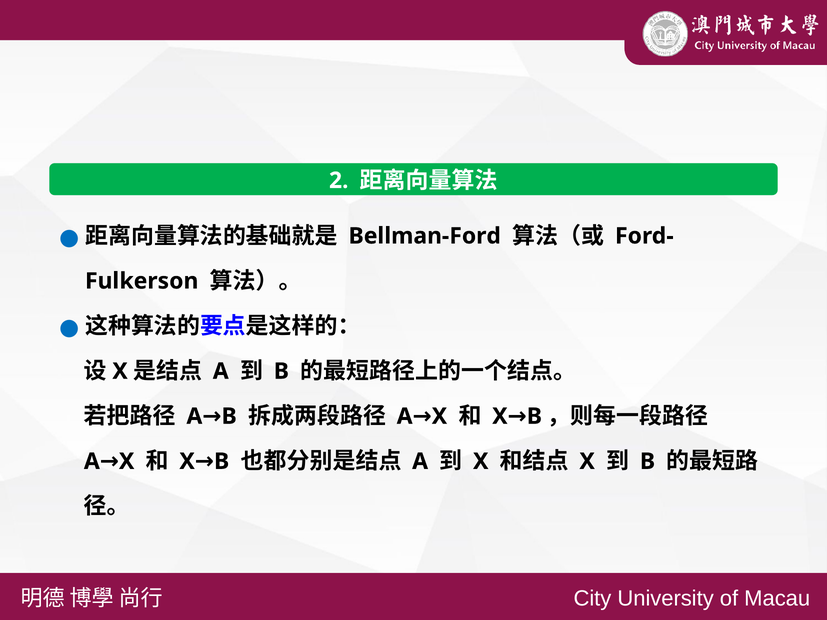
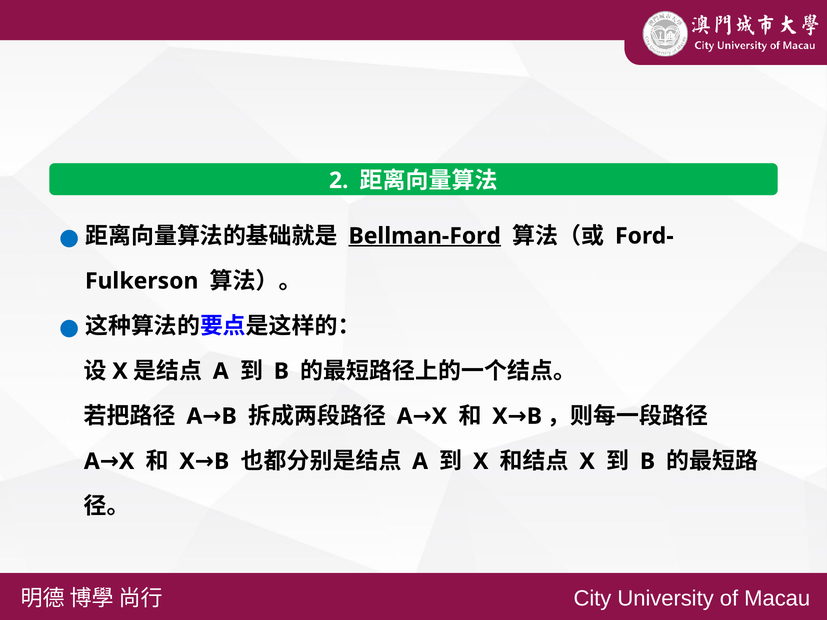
Bellman-Ford underline: none -> present
